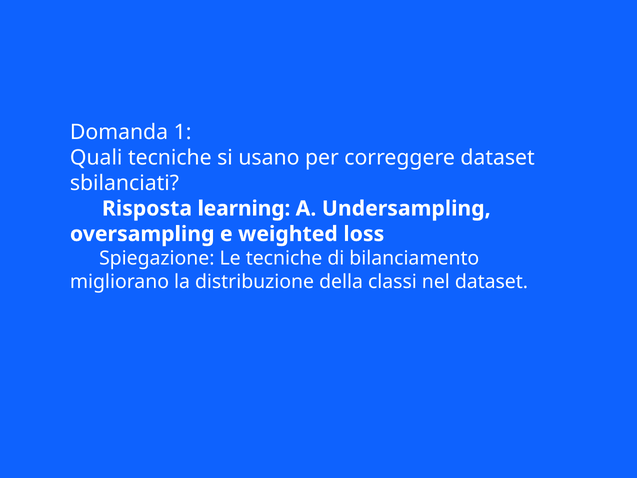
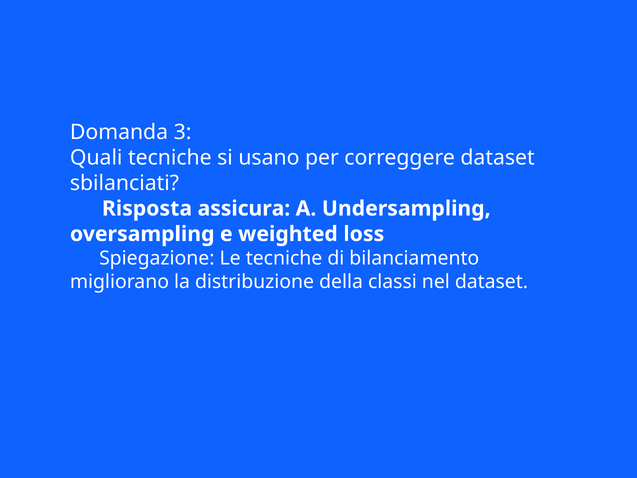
1: 1 -> 3
learning: learning -> assicura
